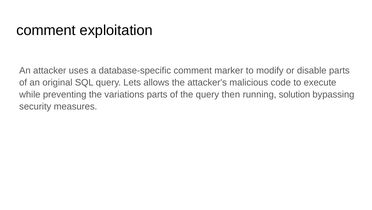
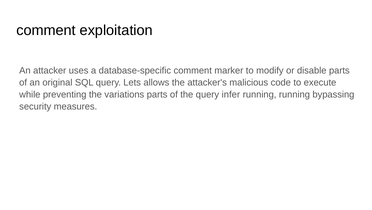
then: then -> infer
running solution: solution -> running
